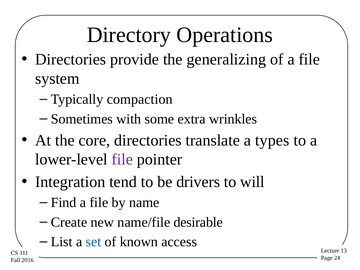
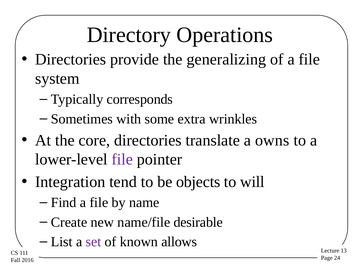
compaction: compaction -> corresponds
types: types -> owns
drivers: drivers -> objects
set colour: blue -> purple
access: access -> allows
